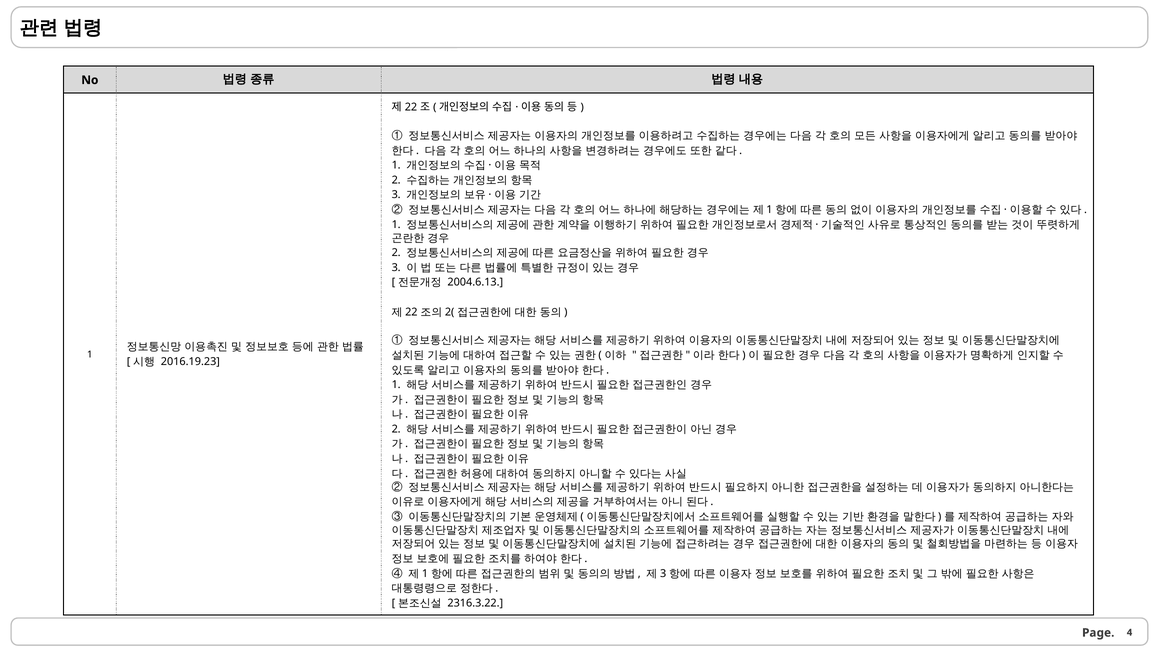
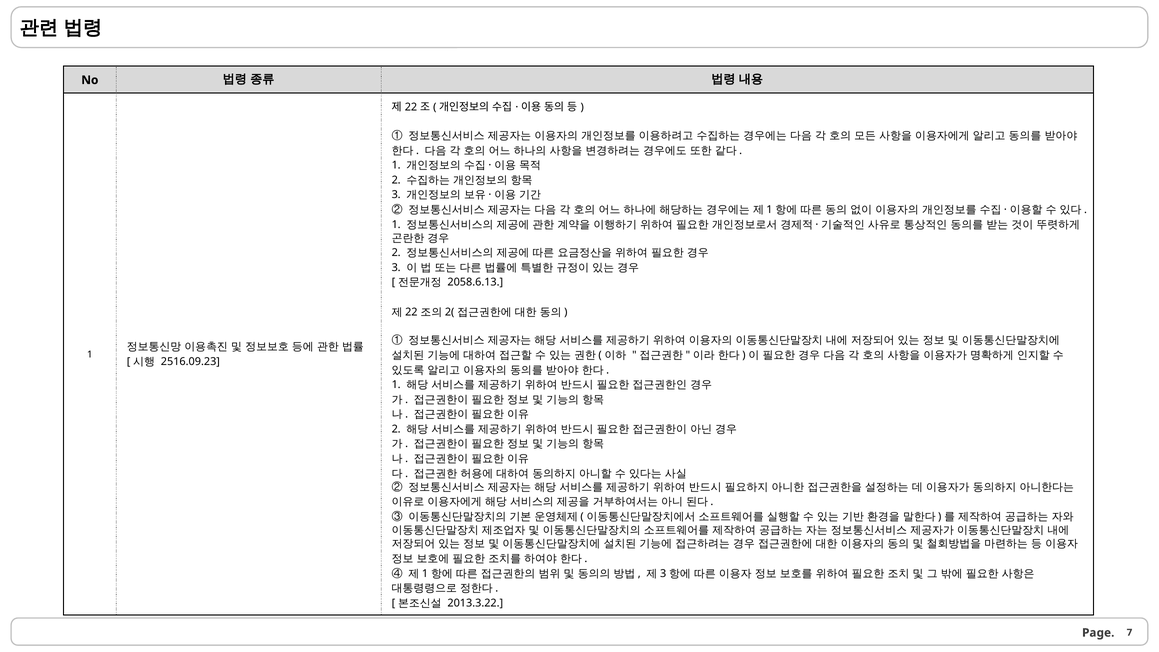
2004.6.13: 2004.6.13 -> 2058.6.13
2016.19.23: 2016.19.23 -> 2516.09.23
2316.3.22: 2316.3.22 -> 2013.3.22
4: 4 -> 7
